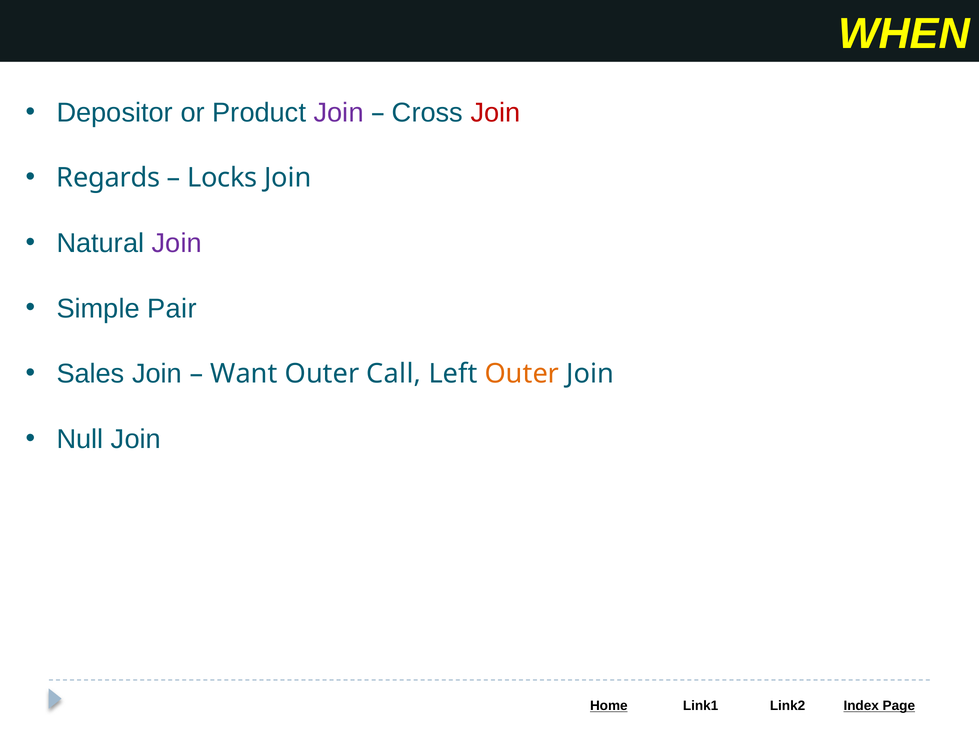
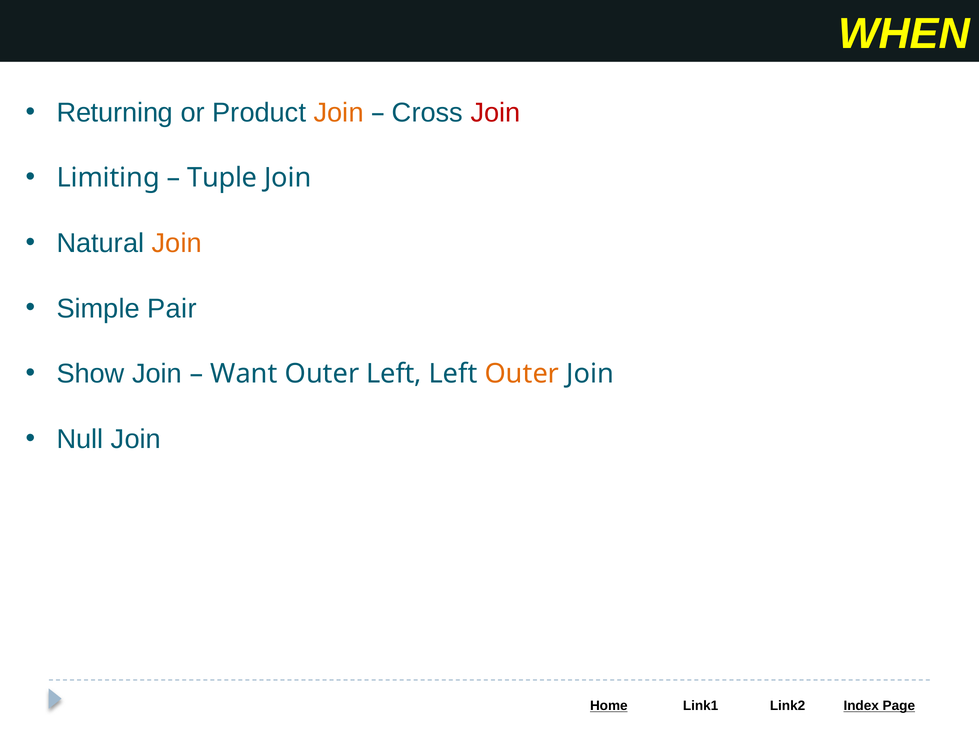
Depositor: Depositor -> Returning
Join at (339, 113) colour: purple -> orange
Regards: Regards -> Limiting
Locks: Locks -> Tuple
Join at (177, 243) colour: purple -> orange
Sales: Sales -> Show
Outer Call: Call -> Left
